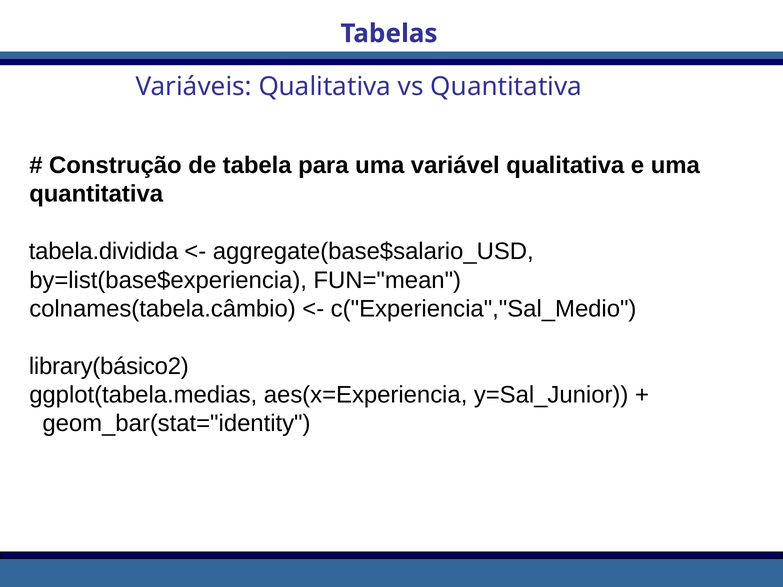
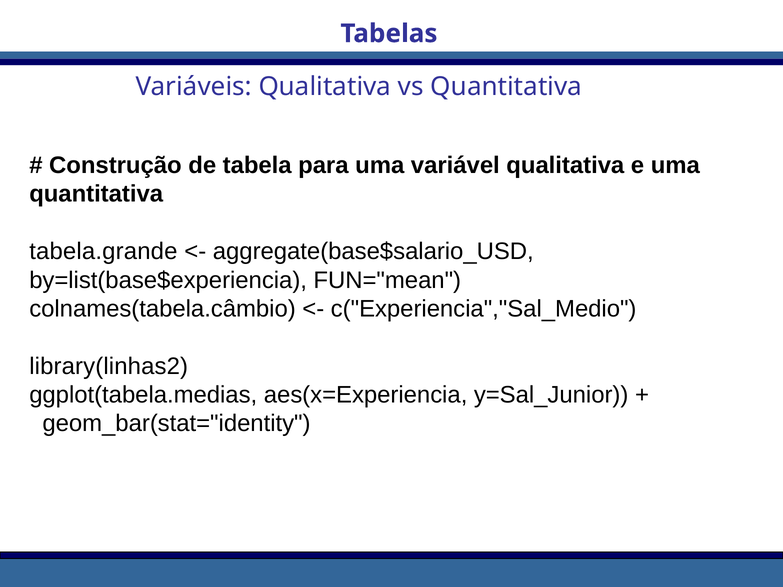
tabela.dividida: tabela.dividida -> tabela.grande
library(básico2: library(básico2 -> library(linhas2
